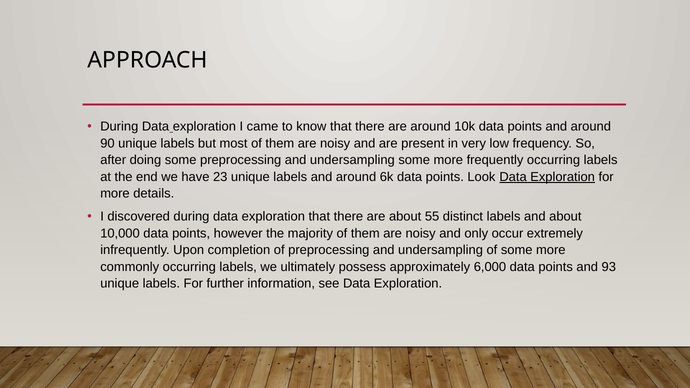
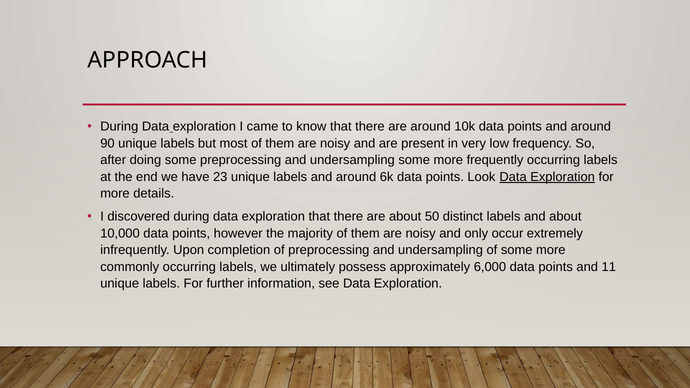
55: 55 -> 50
93: 93 -> 11
